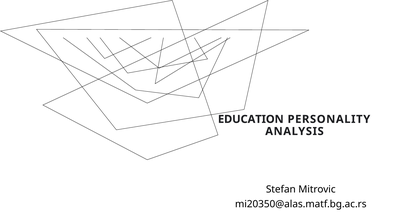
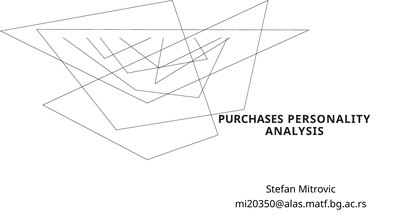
EDUCATION: EDUCATION -> PURCHASES
